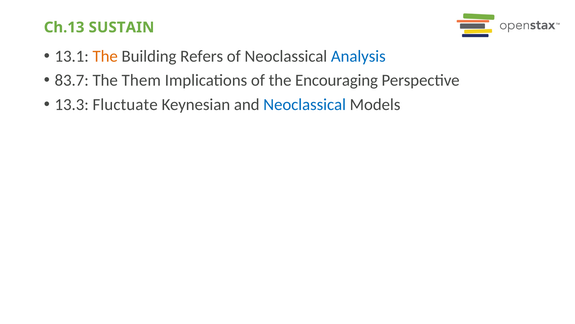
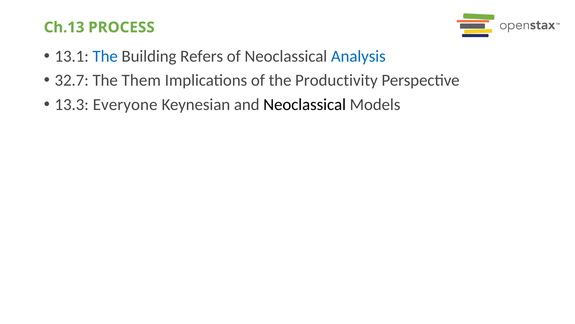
SUSTAIN: SUSTAIN -> PROCESS
The at (105, 56) colour: orange -> blue
83.7: 83.7 -> 32.7
Encouraging: Encouraging -> Productivity
Fluctuate: Fluctuate -> Everyone
Neoclassical at (305, 104) colour: blue -> black
